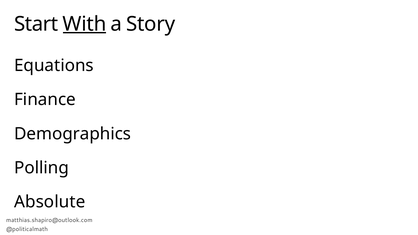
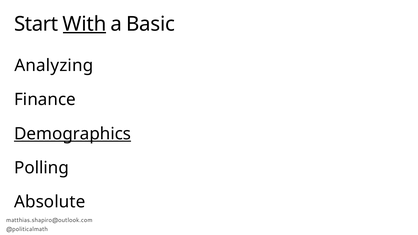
Story: Story -> Basic
Equations: Equations -> Analyzing
Demographics underline: none -> present
